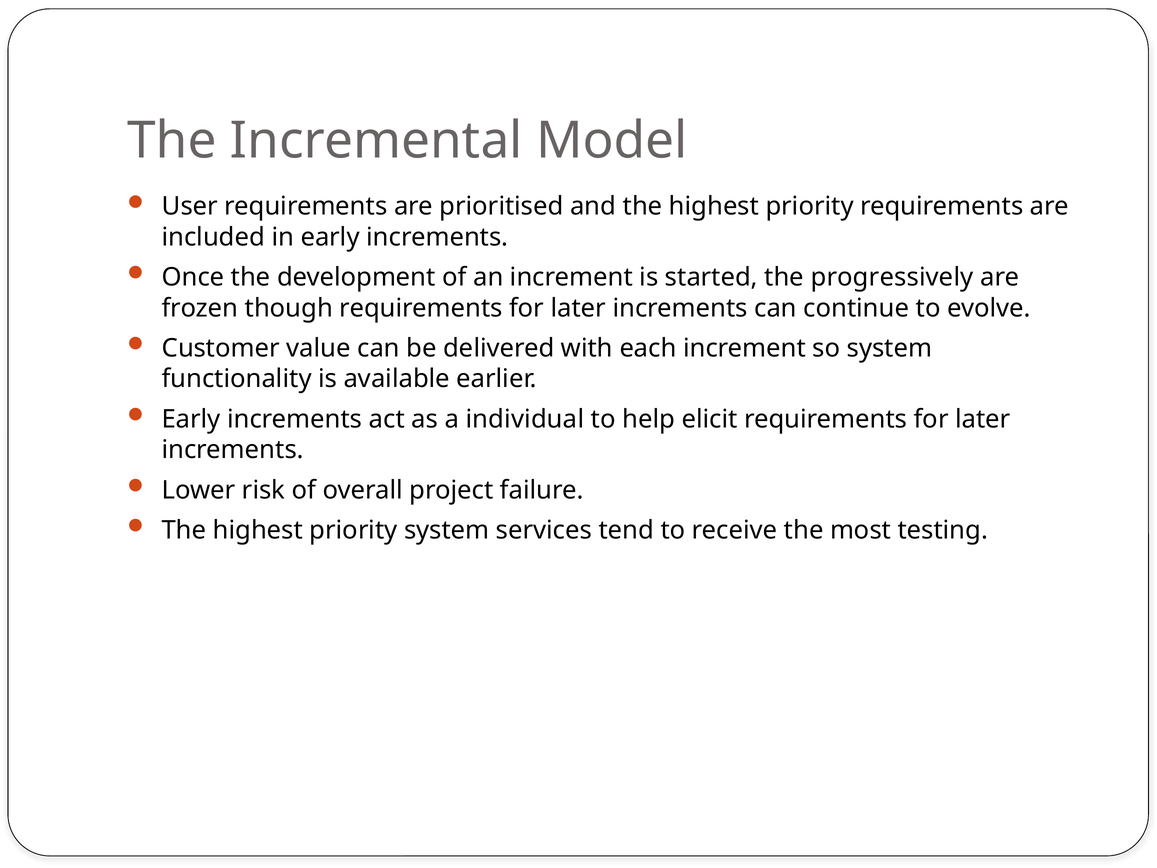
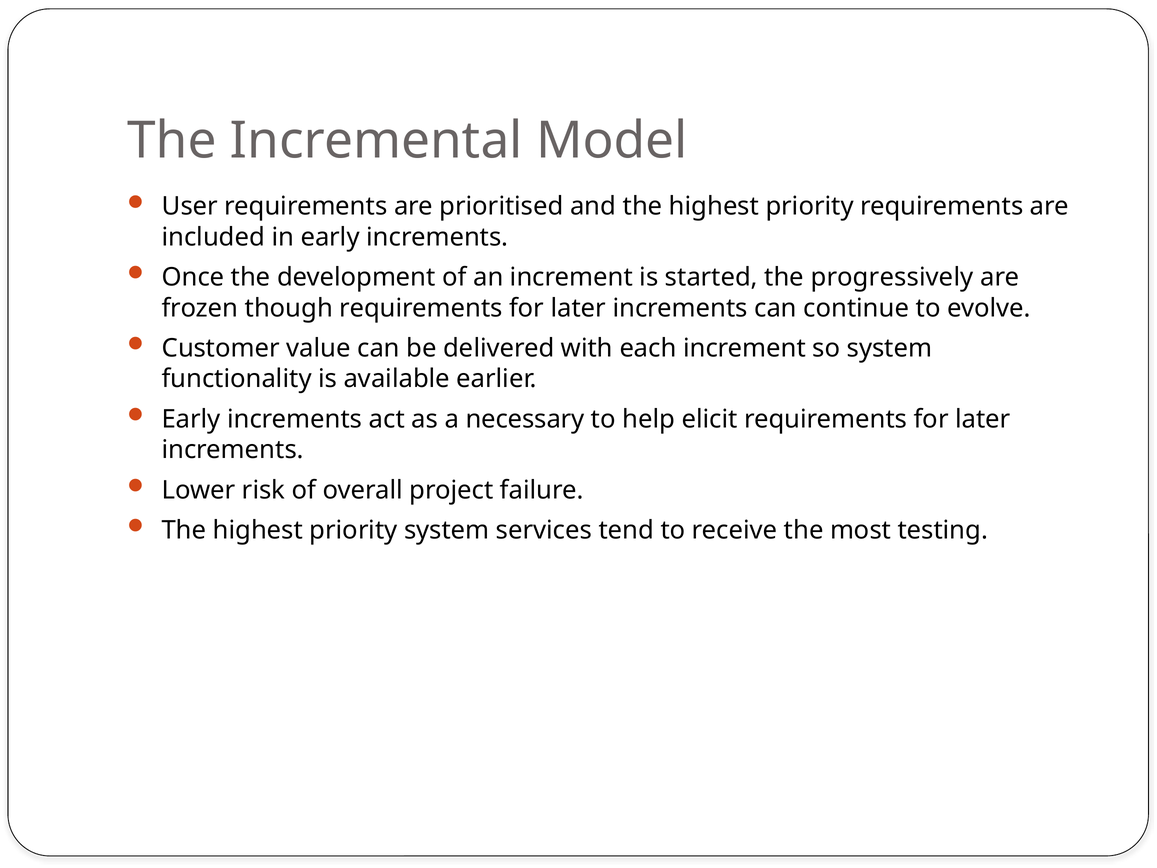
individual: individual -> necessary
